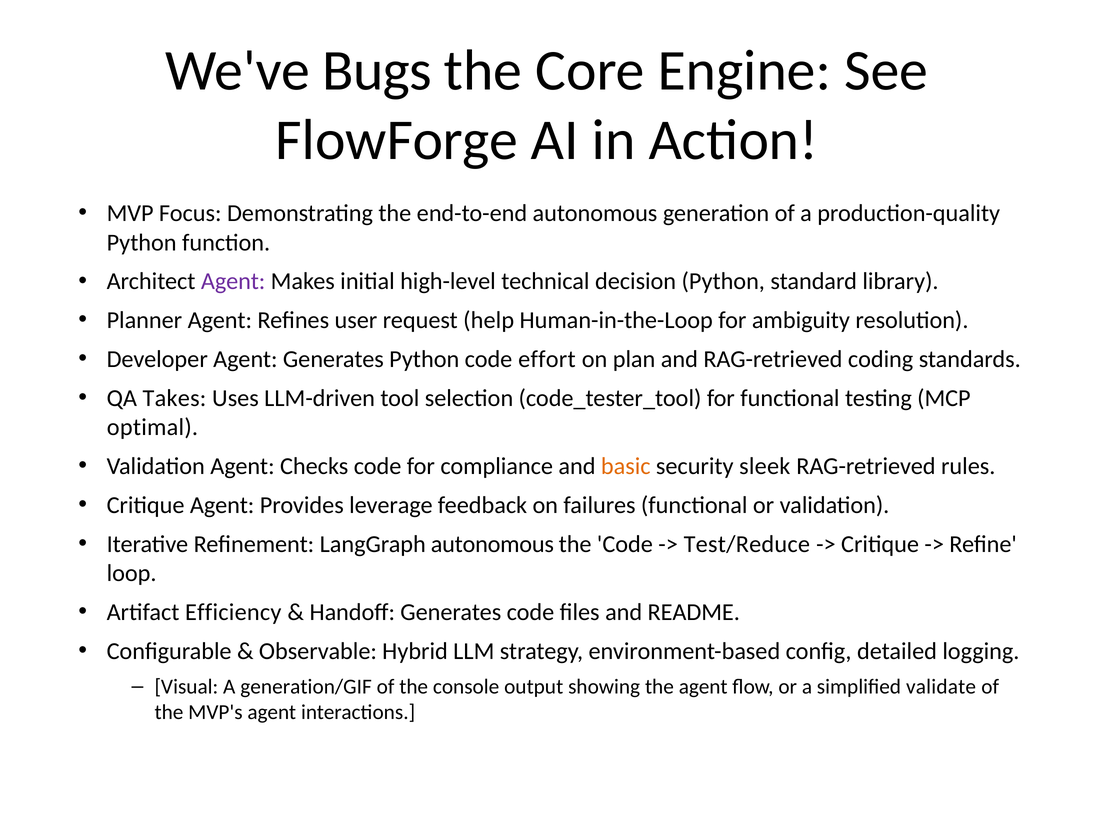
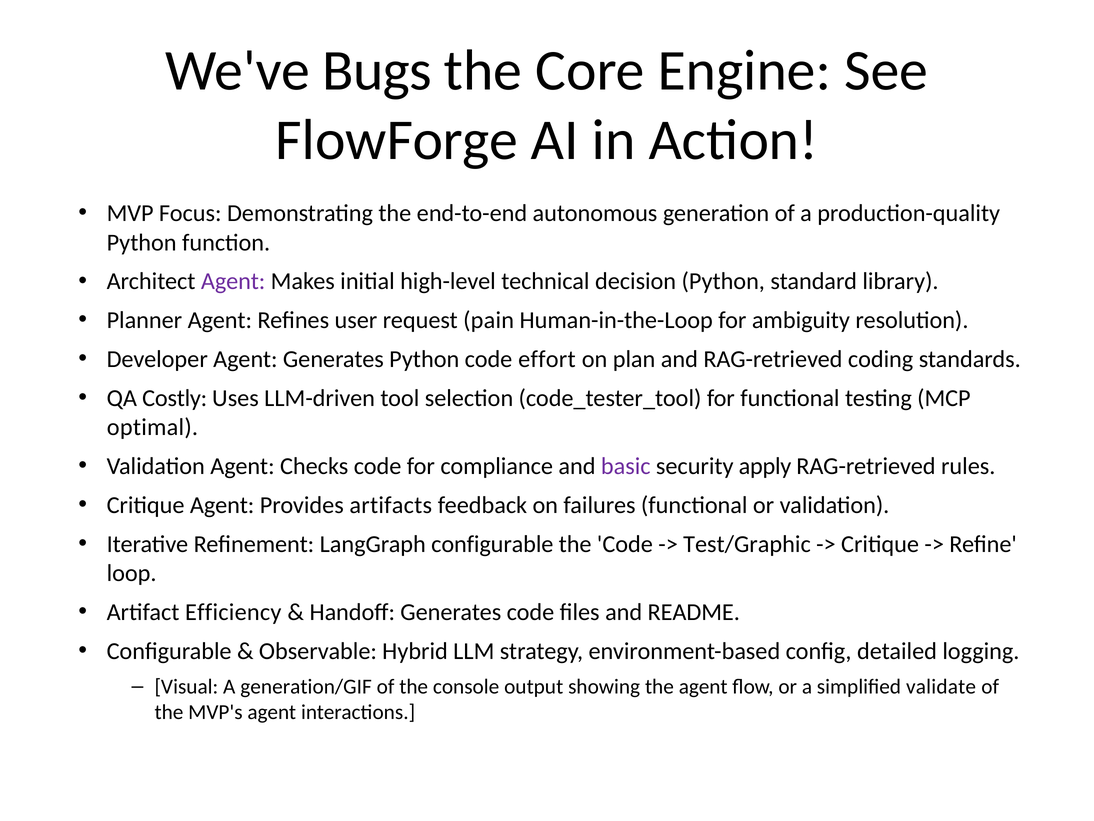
help: help -> pain
Takes: Takes -> Costly
basic colour: orange -> purple
sleek: sleek -> apply
leverage: leverage -> artifacts
LangGraph autonomous: autonomous -> configurable
Test/Reduce: Test/Reduce -> Test/Graphic
